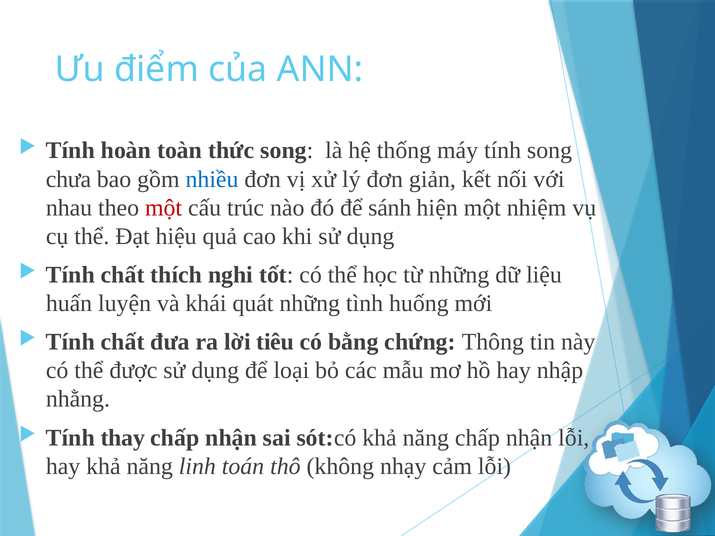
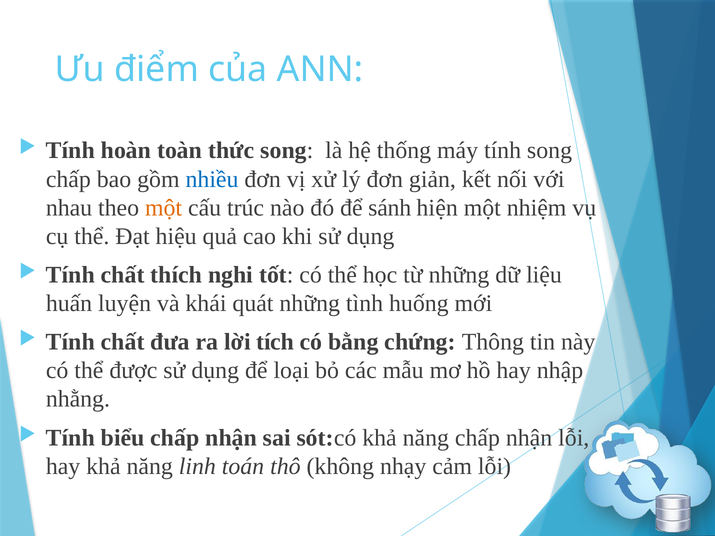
chưa at (68, 179): chưa -> chấp
một at (164, 208) colour: red -> orange
tiêu: tiêu -> tích
thay: thay -> biểu
